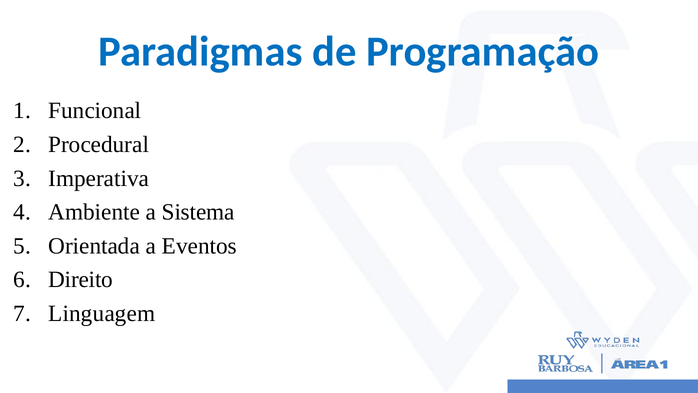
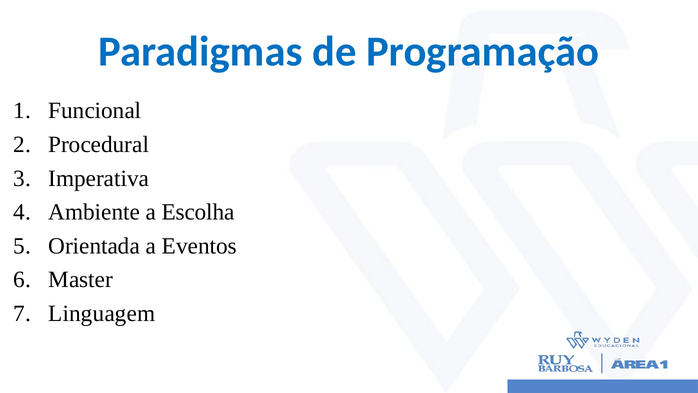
Sistema: Sistema -> Escolha
Direito: Direito -> Master
